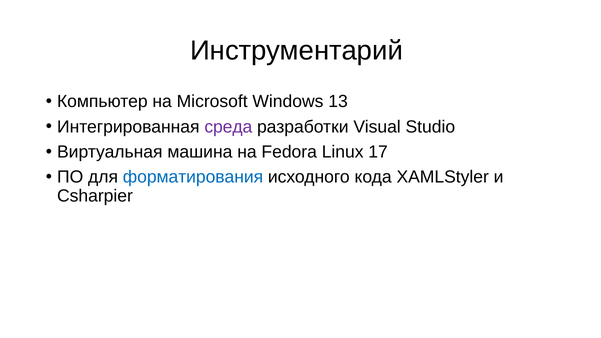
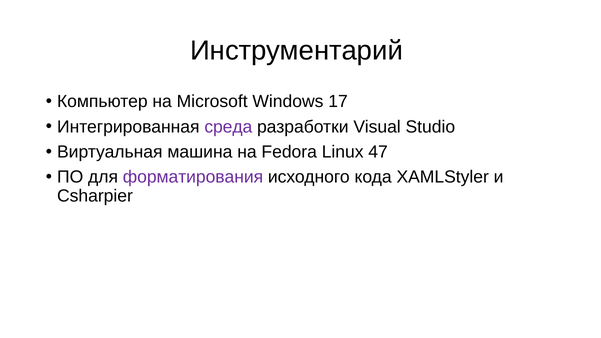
13: 13 -> 17
17: 17 -> 47
форматирования colour: blue -> purple
